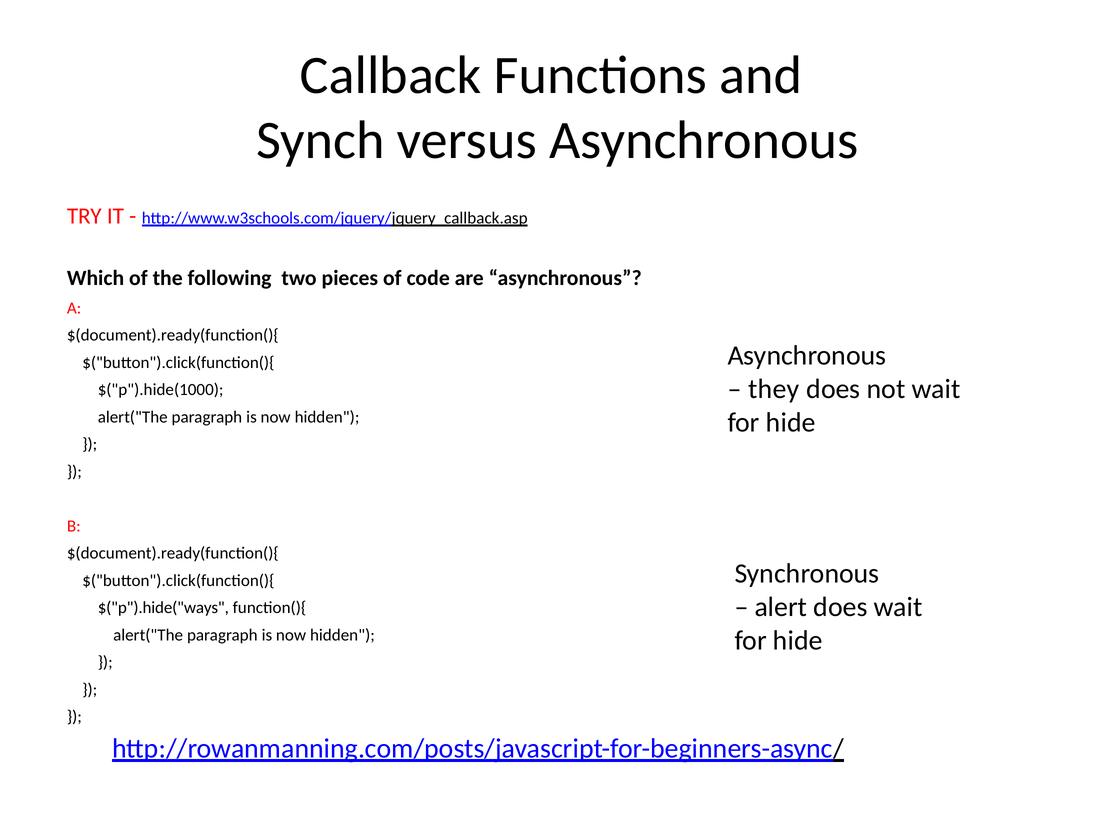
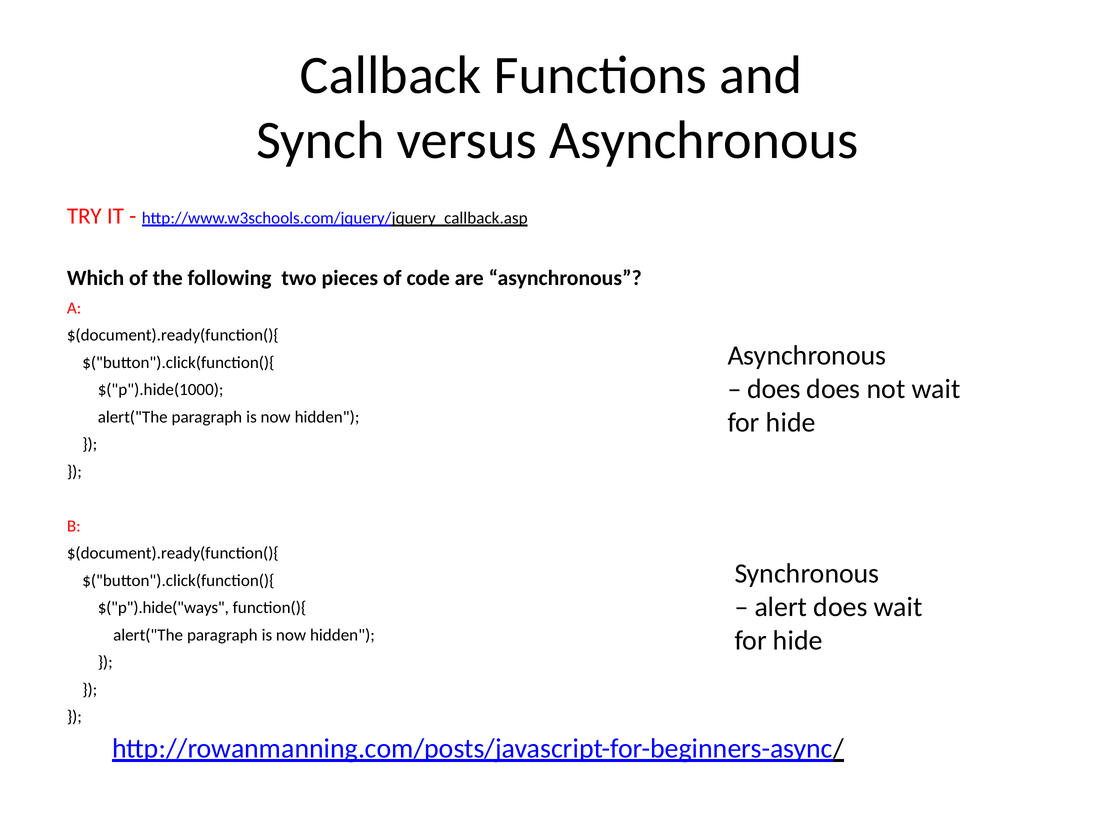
they at (774, 389): they -> does
